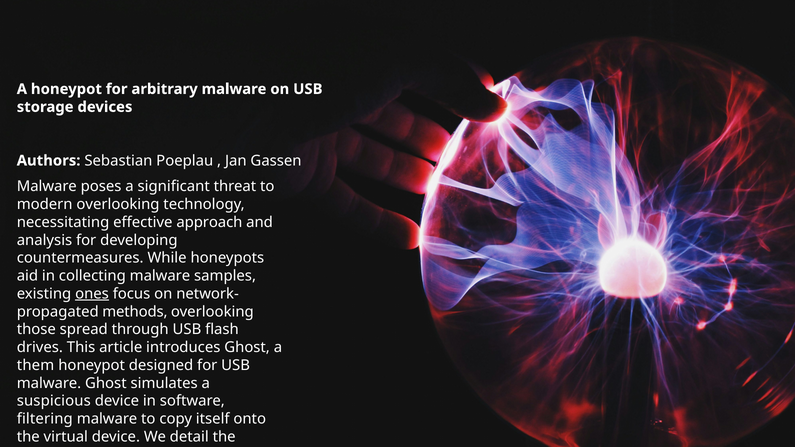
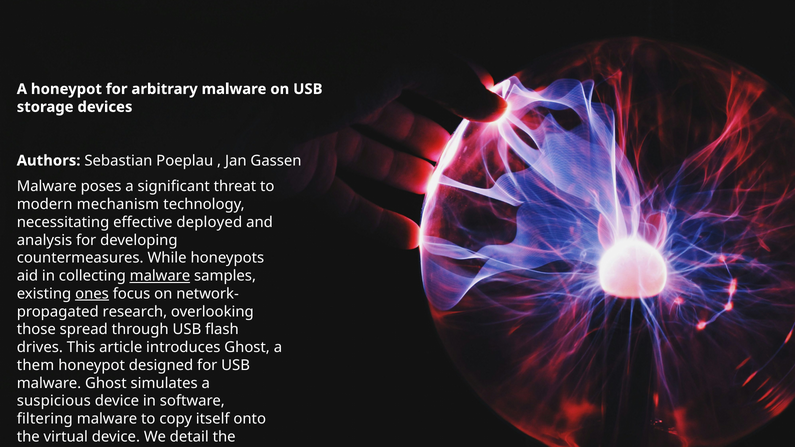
modern overlooking: overlooking -> mechanism
effective approach: approach -> deployed
malware at (160, 276) underline: none -> present
methods: methods -> research
